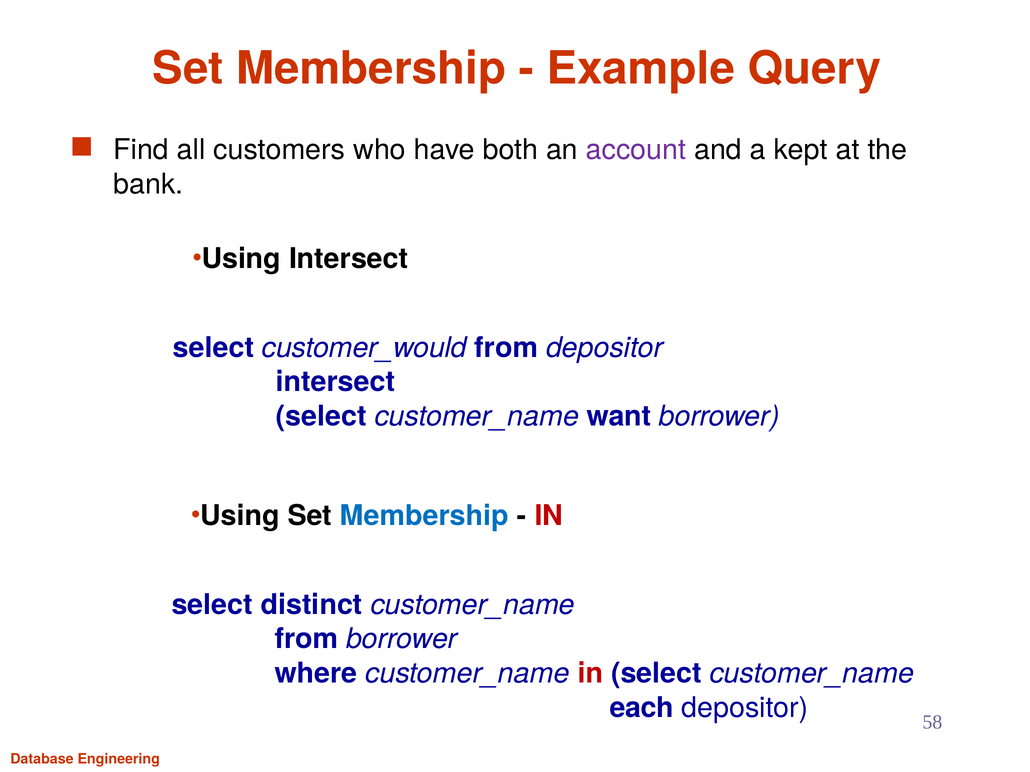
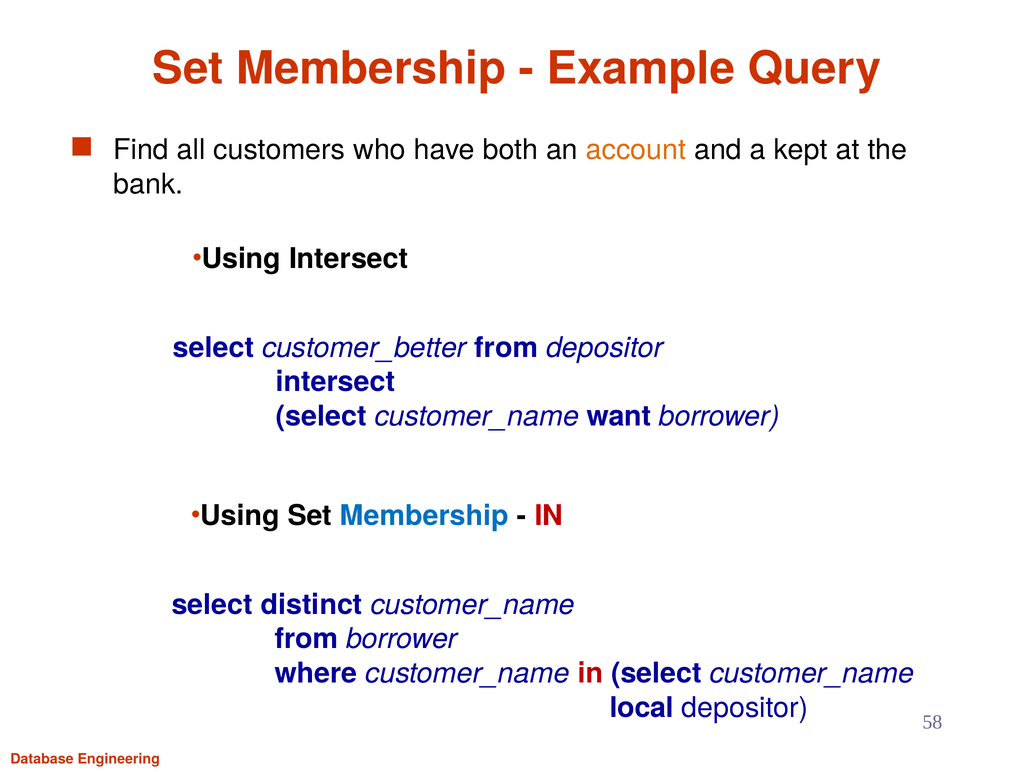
account colour: purple -> orange
customer_would: customer_would -> customer_better
each: each -> local
